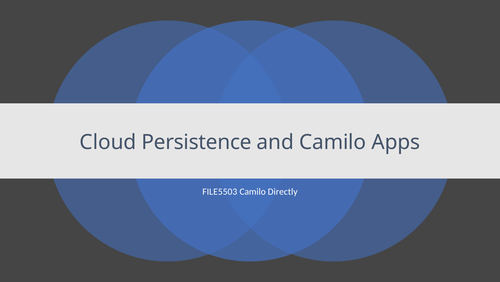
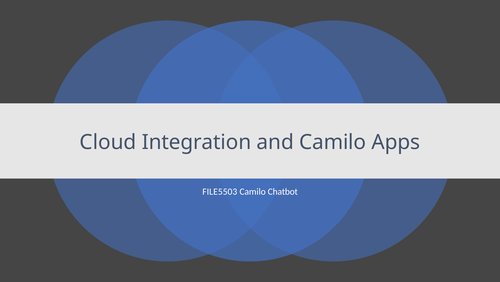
Persistence: Persistence -> Integration
Directly: Directly -> Chatbot
